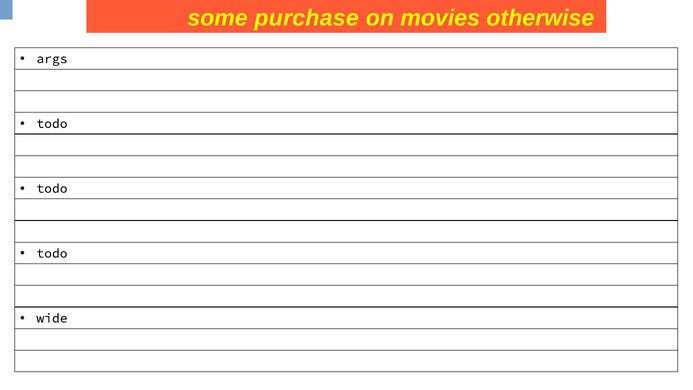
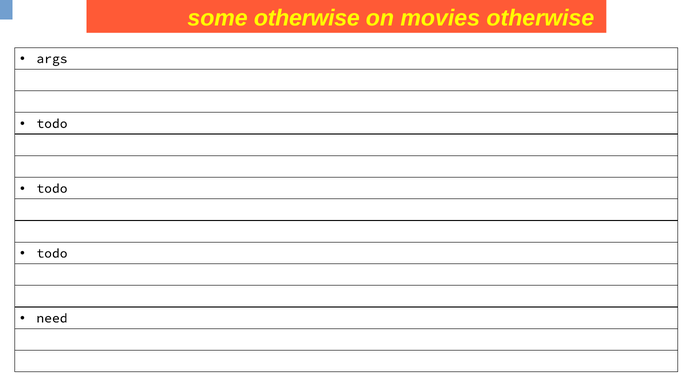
some purchase: purchase -> otherwise
wide: wide -> need
